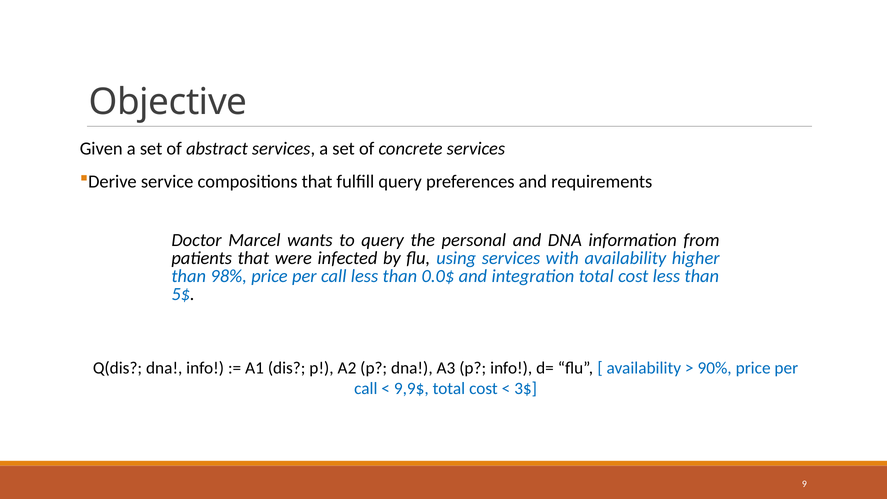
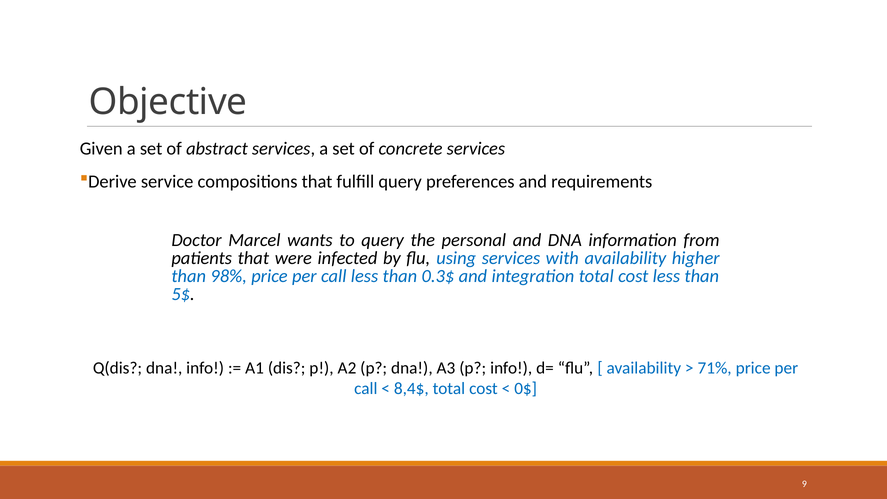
0.0$: 0.0$ -> 0.3$
90%: 90% -> 71%
9,9$: 9,9$ -> 8,4$
3$: 3$ -> 0$
